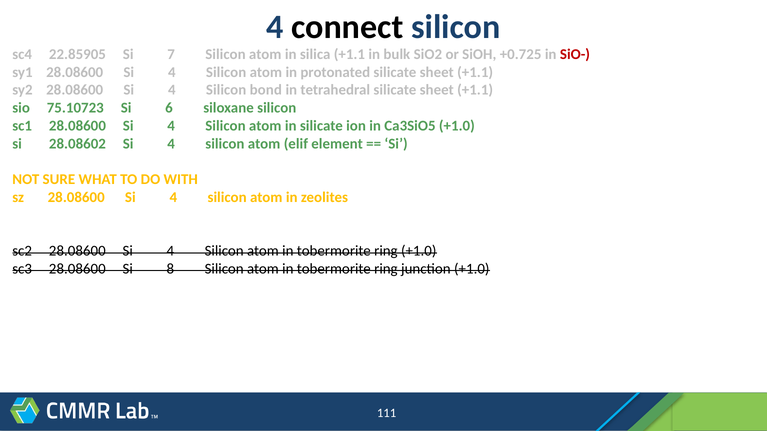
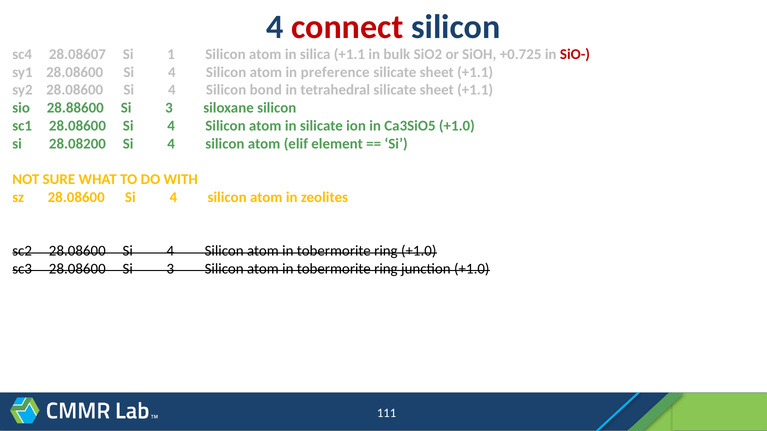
connect colour: black -> red
22.85905: 22.85905 -> 28.08607
7: 7 -> 1
protonated: protonated -> preference
75.10723: 75.10723 -> 28.88600
6 at (169, 108): 6 -> 3
28.08602: 28.08602 -> 28.08200
28.08600 Si 8: 8 -> 3
